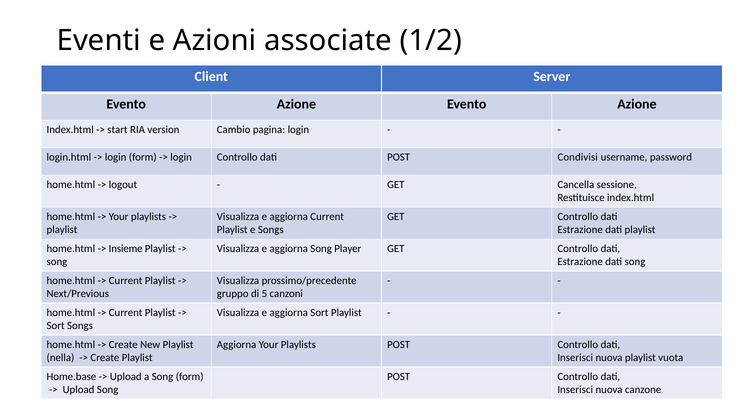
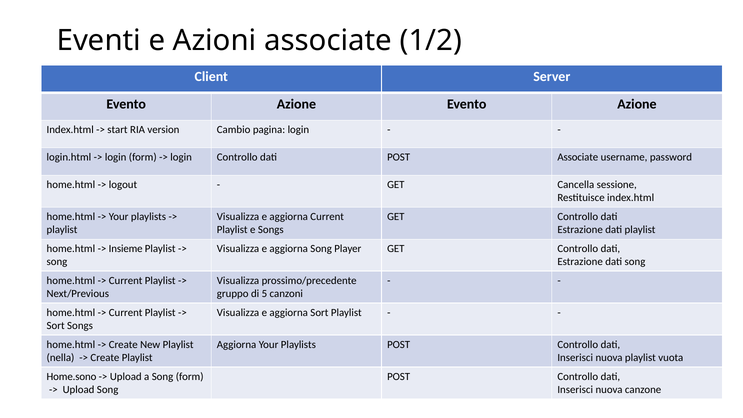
POST Condivisi: Condivisi -> Associate
Home.base: Home.base -> Home.sono
